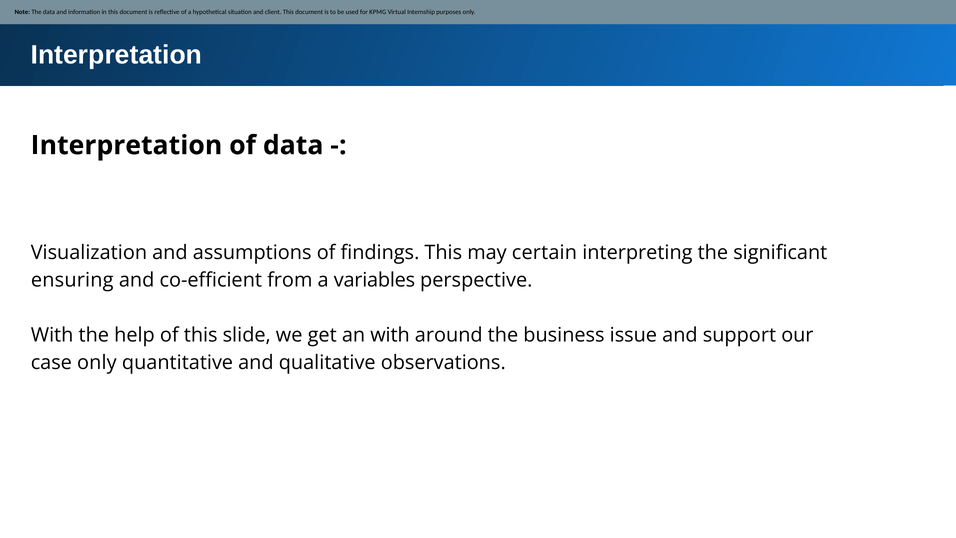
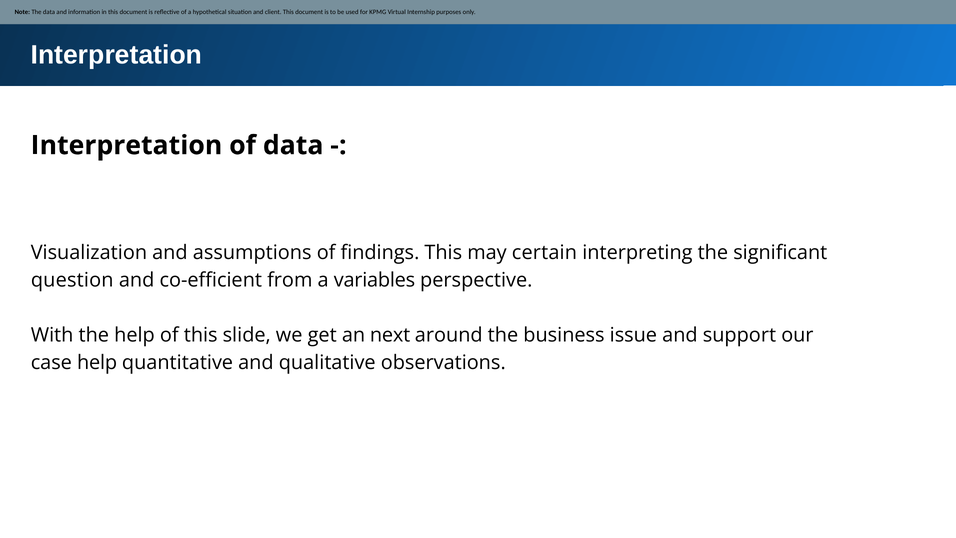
ensuring: ensuring -> question
an with: with -> next
case only: only -> help
